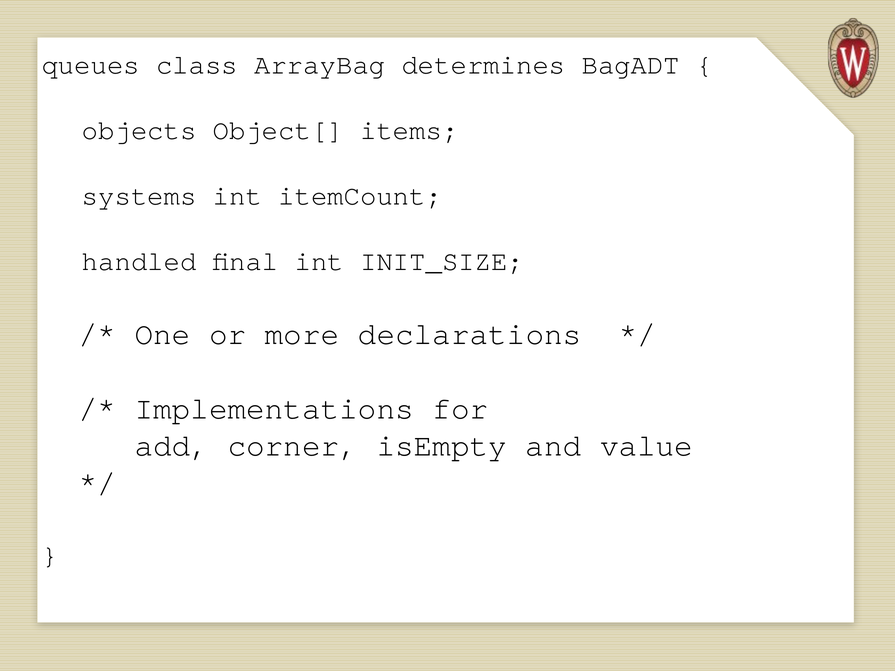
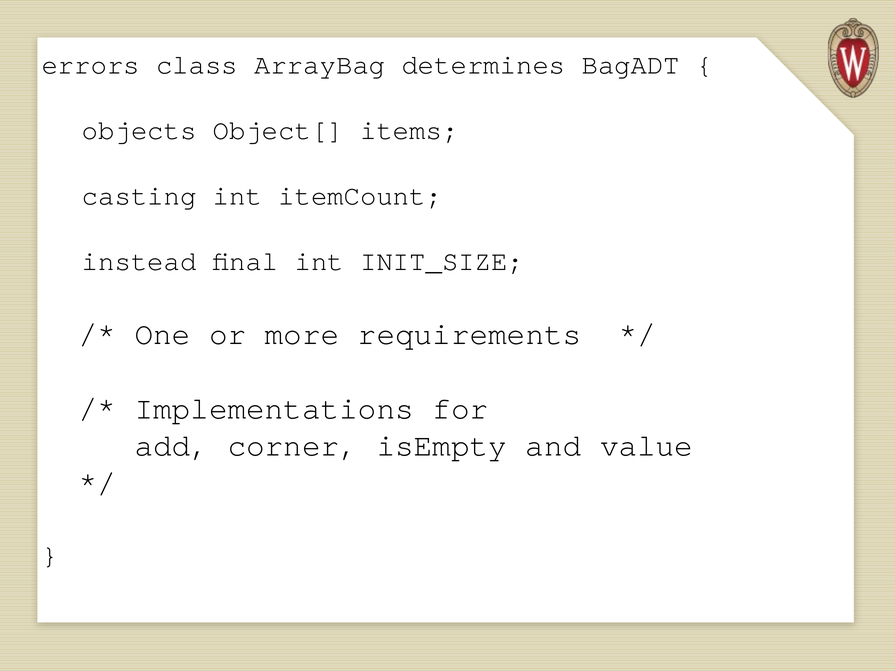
queues: queues -> errors
systems: systems -> casting
handled: handled -> instead
declarations: declarations -> requirements
